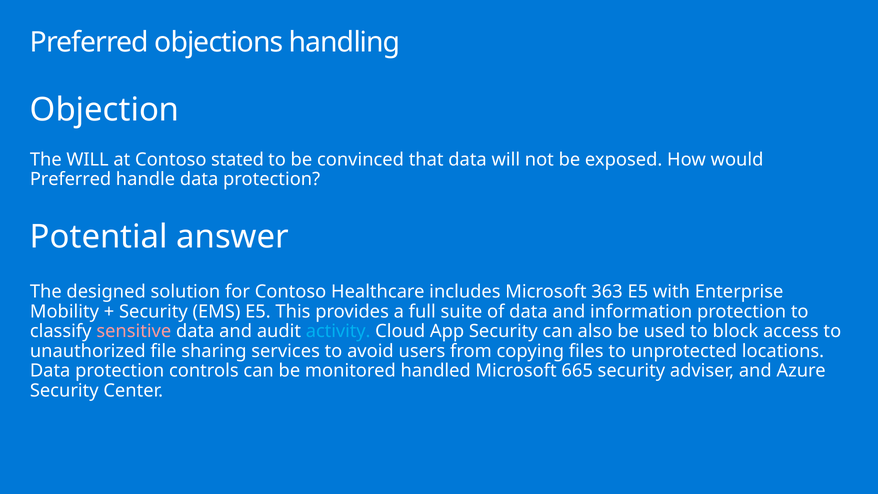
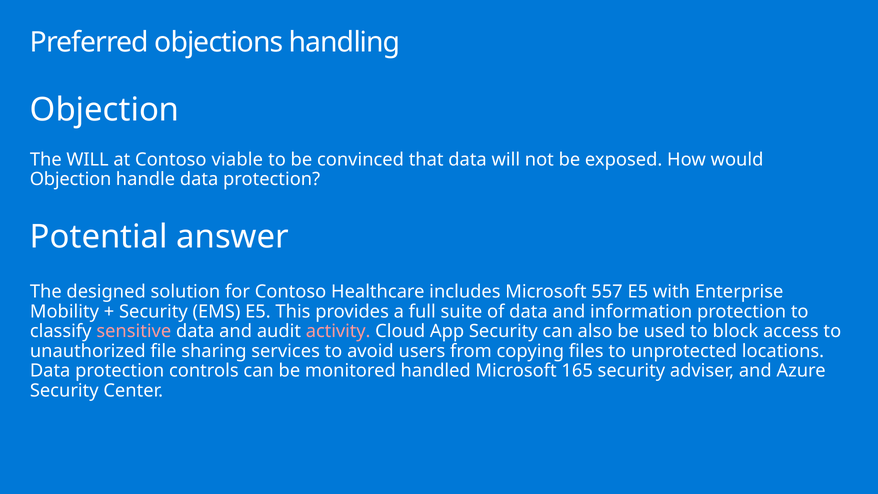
stated: stated -> viable
Preferred at (71, 179): Preferred -> Objection
363: 363 -> 557
activity colour: light blue -> pink
665: 665 -> 165
